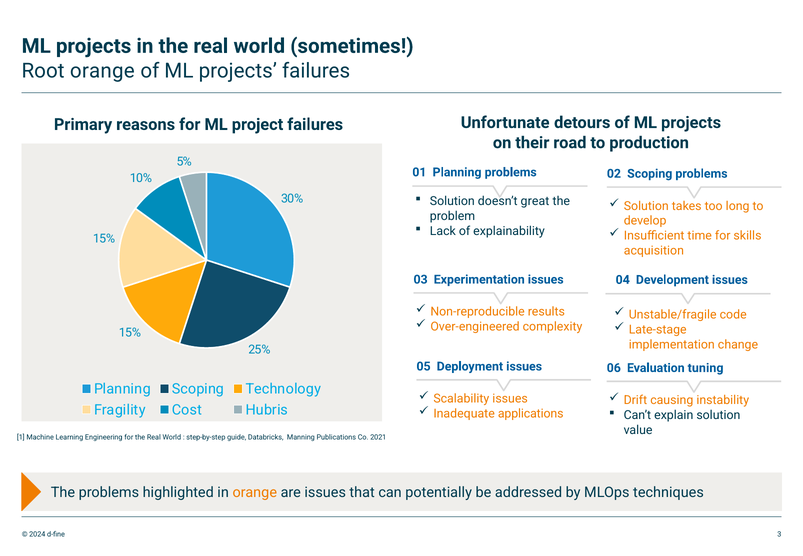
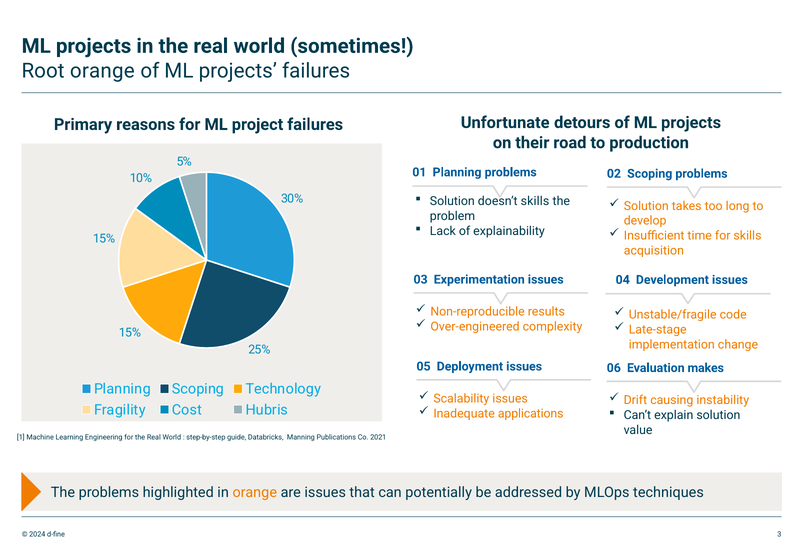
doesn’t great: great -> skills
tuning: tuning -> makes
